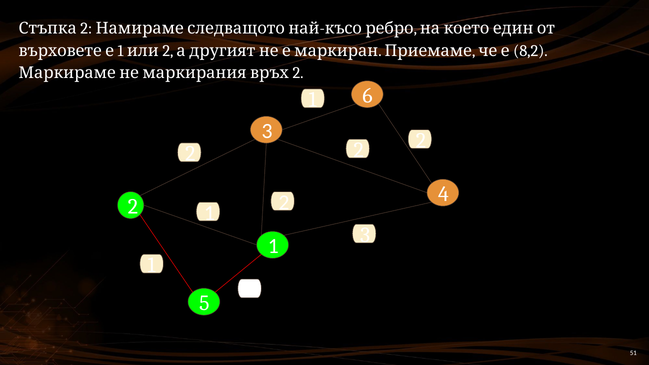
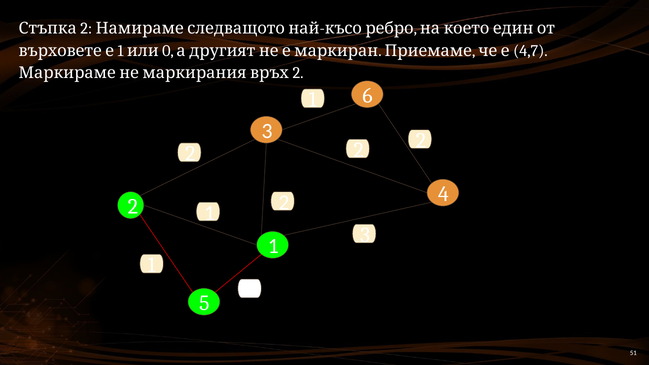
2 at (168, 51): 2 -> 0
8,2: 8,2 -> 4,7
